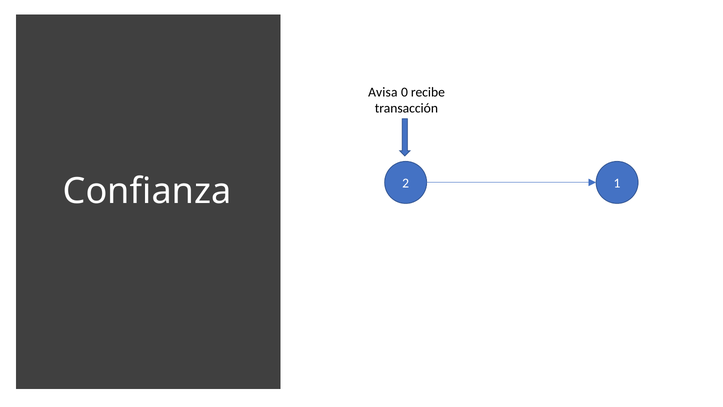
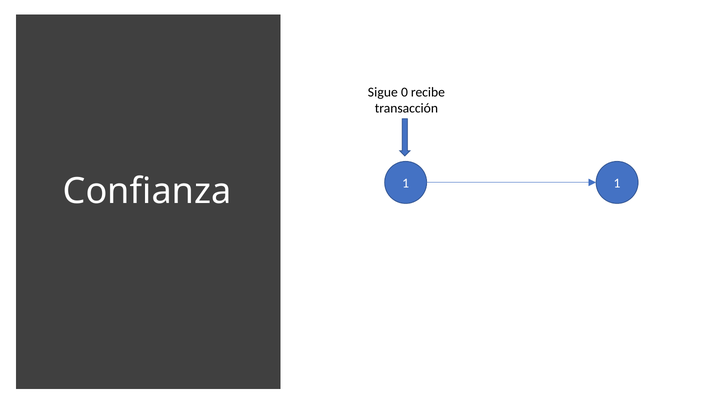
Avisa: Avisa -> Sigue
Confianza 2: 2 -> 1
